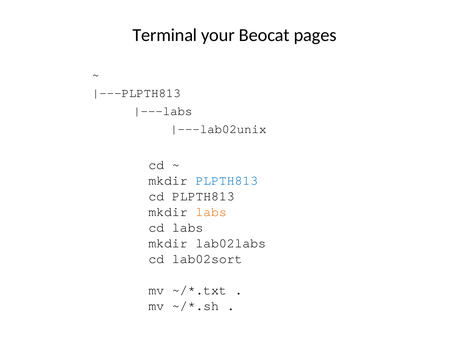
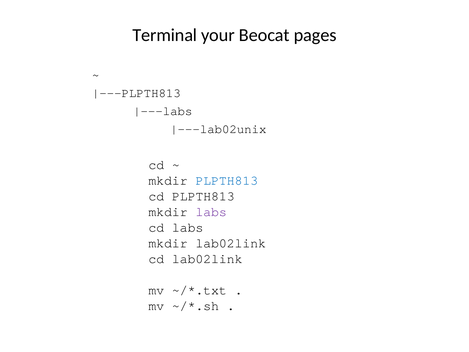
labs at (211, 212) colour: orange -> purple
mkdir lab02labs: lab02labs -> lab02link
cd lab02sort: lab02sort -> lab02link
